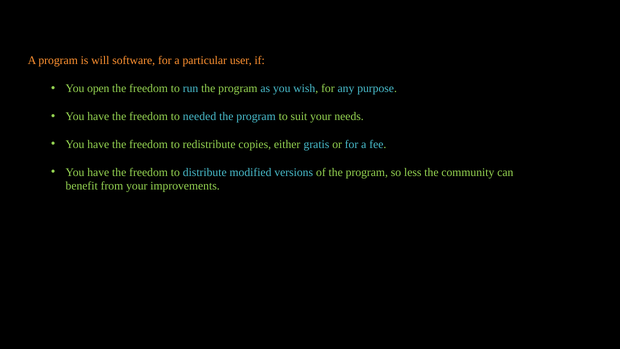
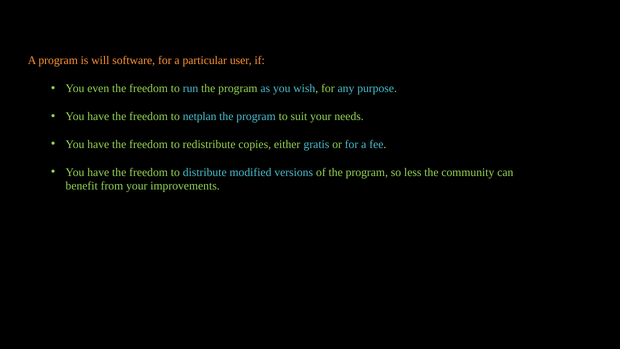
open: open -> even
needed: needed -> netplan
